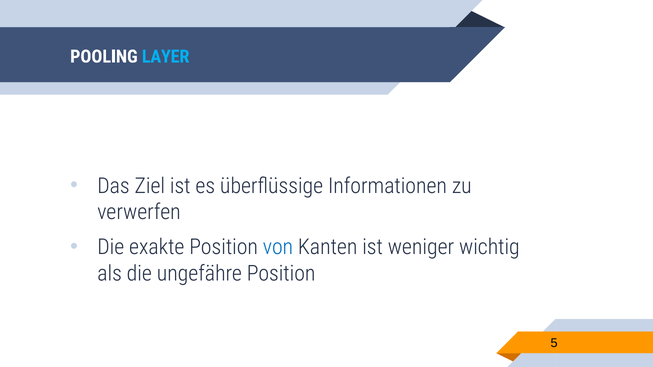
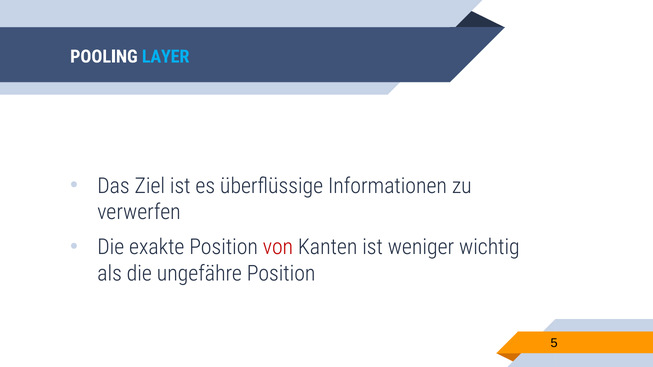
von colour: blue -> red
